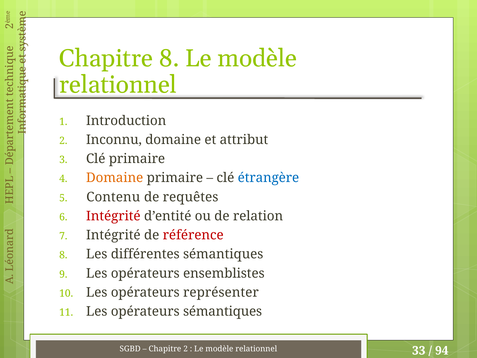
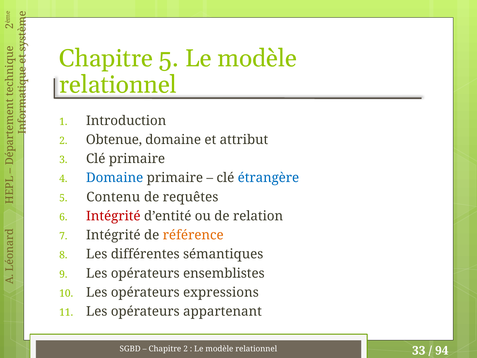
Chapitre 8: 8 -> 5
Inconnu: Inconnu -> Obtenue
Domaine at (115, 178) colour: orange -> blue
référence colour: red -> orange
représenter: représenter -> expressions
opérateurs sémantiques: sémantiques -> appartenant
